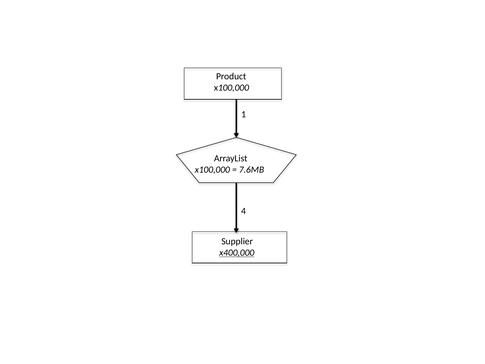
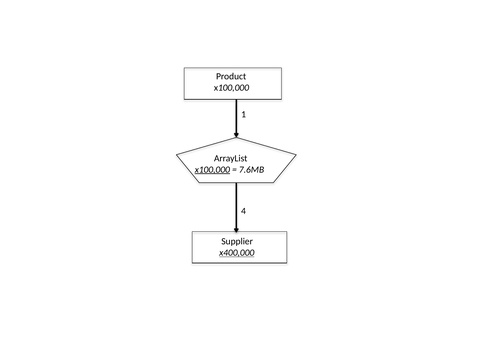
x100,000 at (212, 169) underline: none -> present
